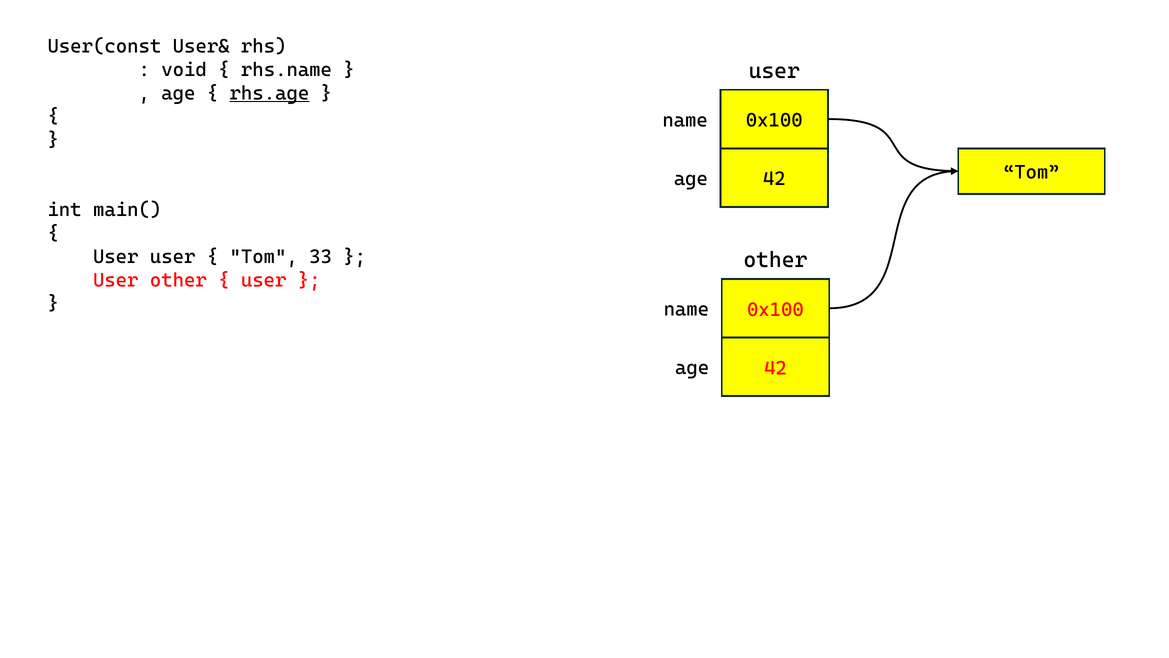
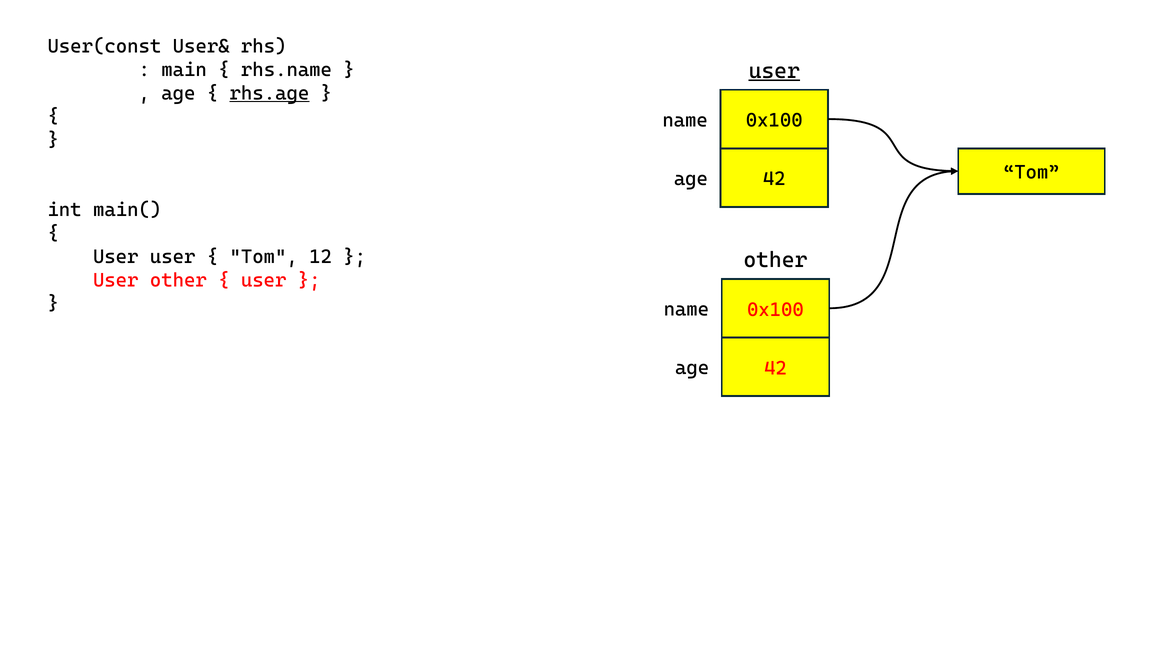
void: void -> main
user at (774, 71) underline: none -> present
33: 33 -> 12
